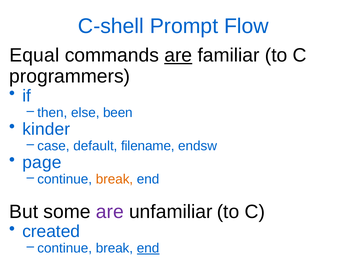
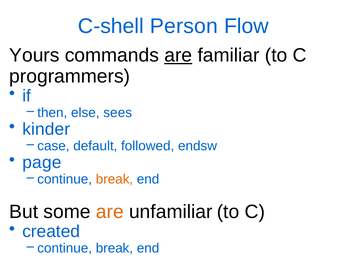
Prompt: Prompt -> Person
Equal: Equal -> Yours
been: been -> sees
filename: filename -> followed
are at (110, 212) colour: purple -> orange
end at (148, 248) underline: present -> none
